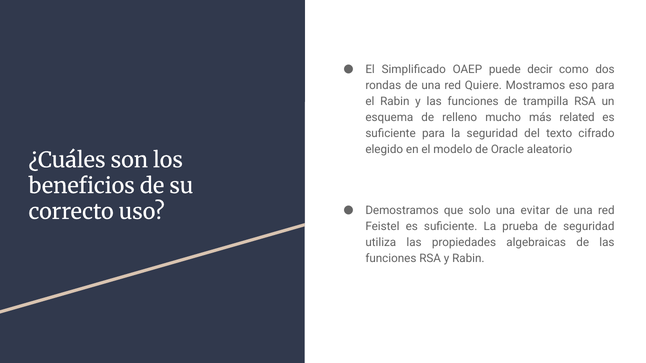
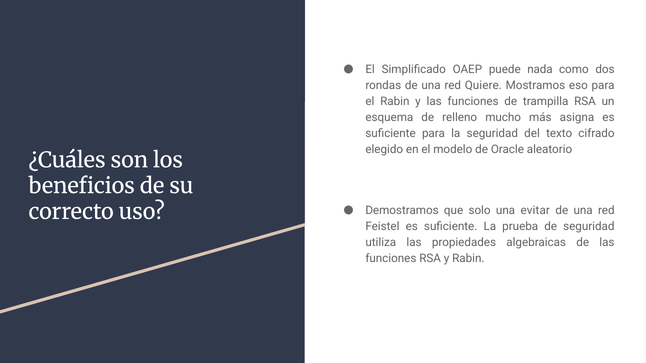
decir: decir -> nada
related: related -> asigna
